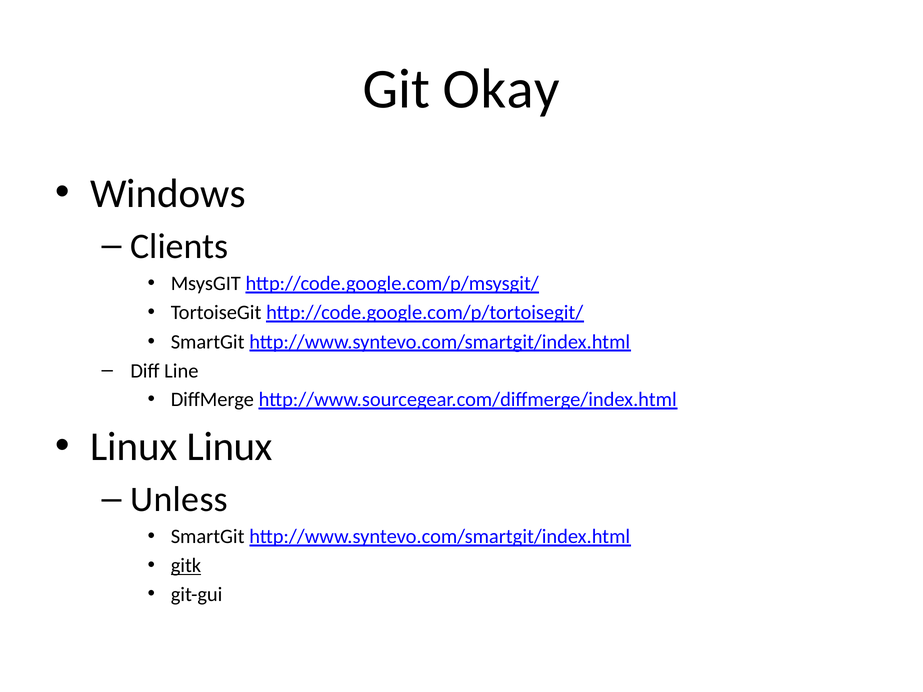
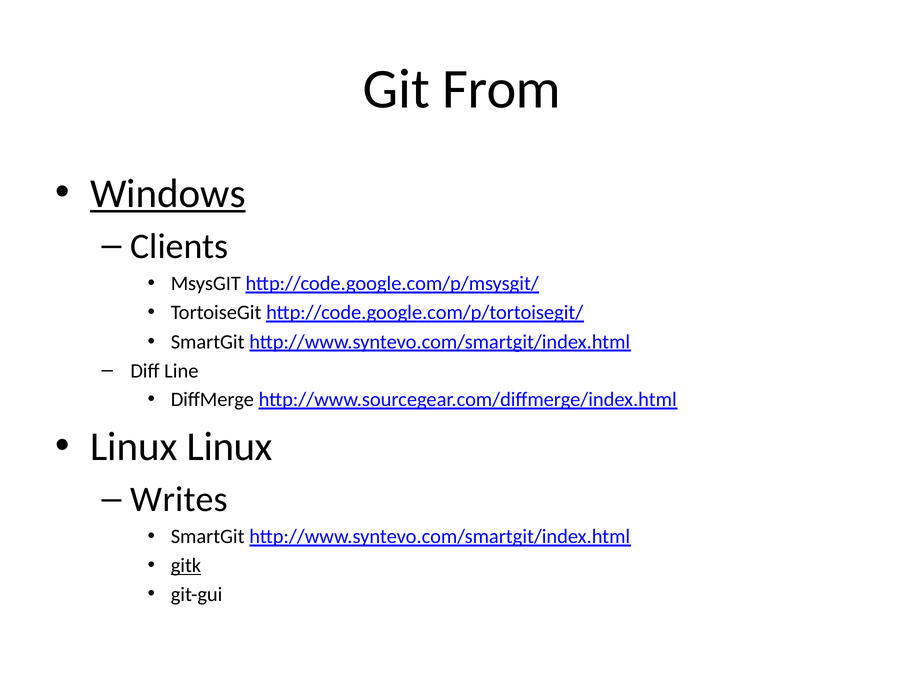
Okay: Okay -> From
Windows underline: none -> present
Unless: Unless -> Writes
